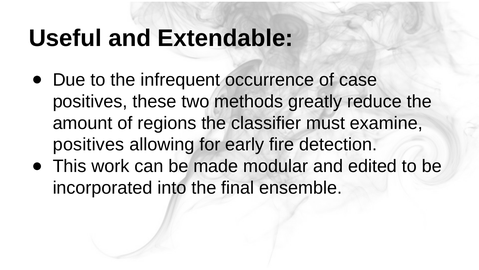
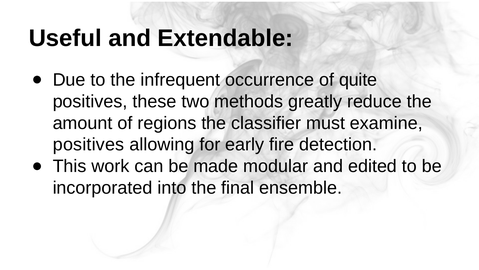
case: case -> quite
